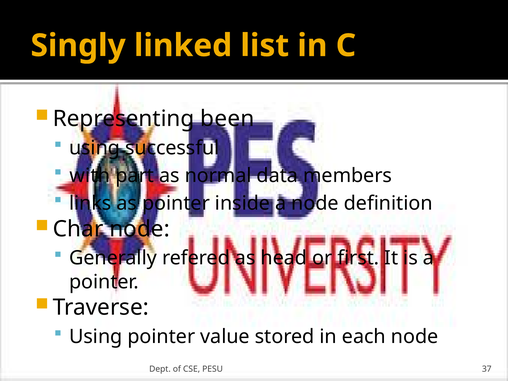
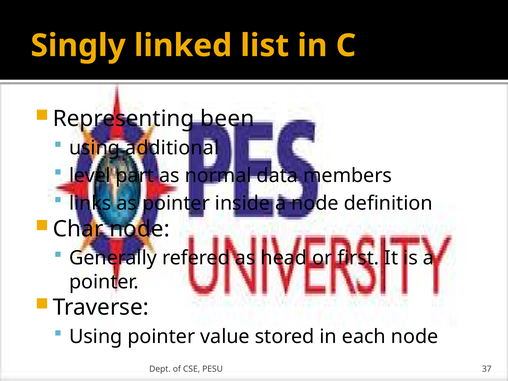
successful: successful -> additional
with: with -> level
